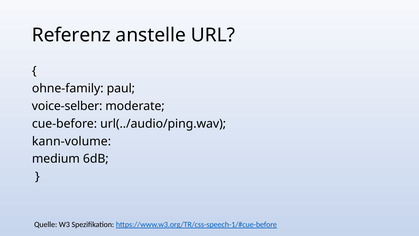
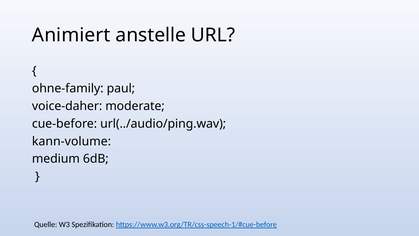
Referenz: Referenz -> Animiert
voice-selber: voice-selber -> voice-daher
